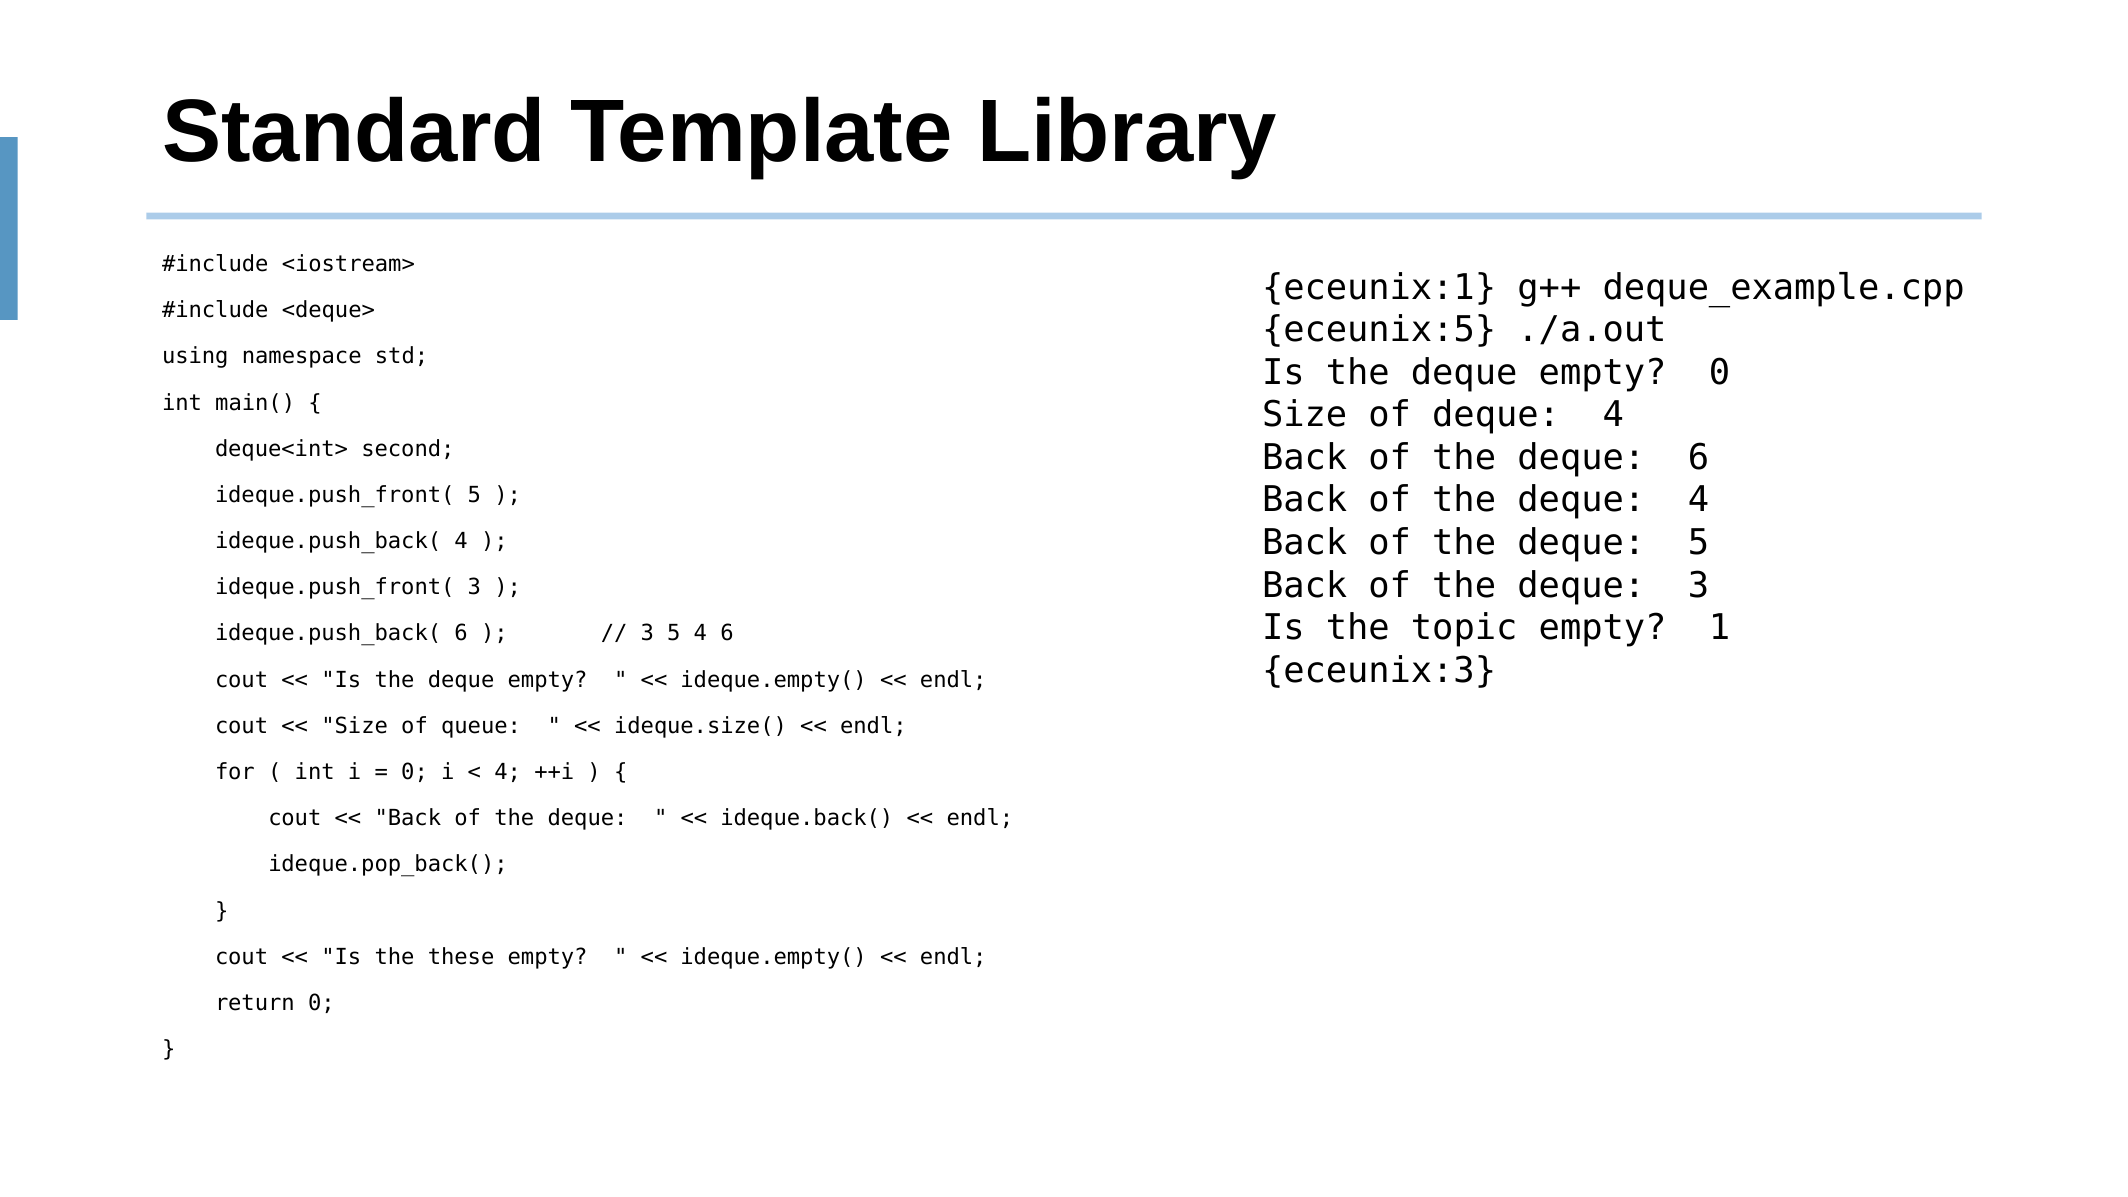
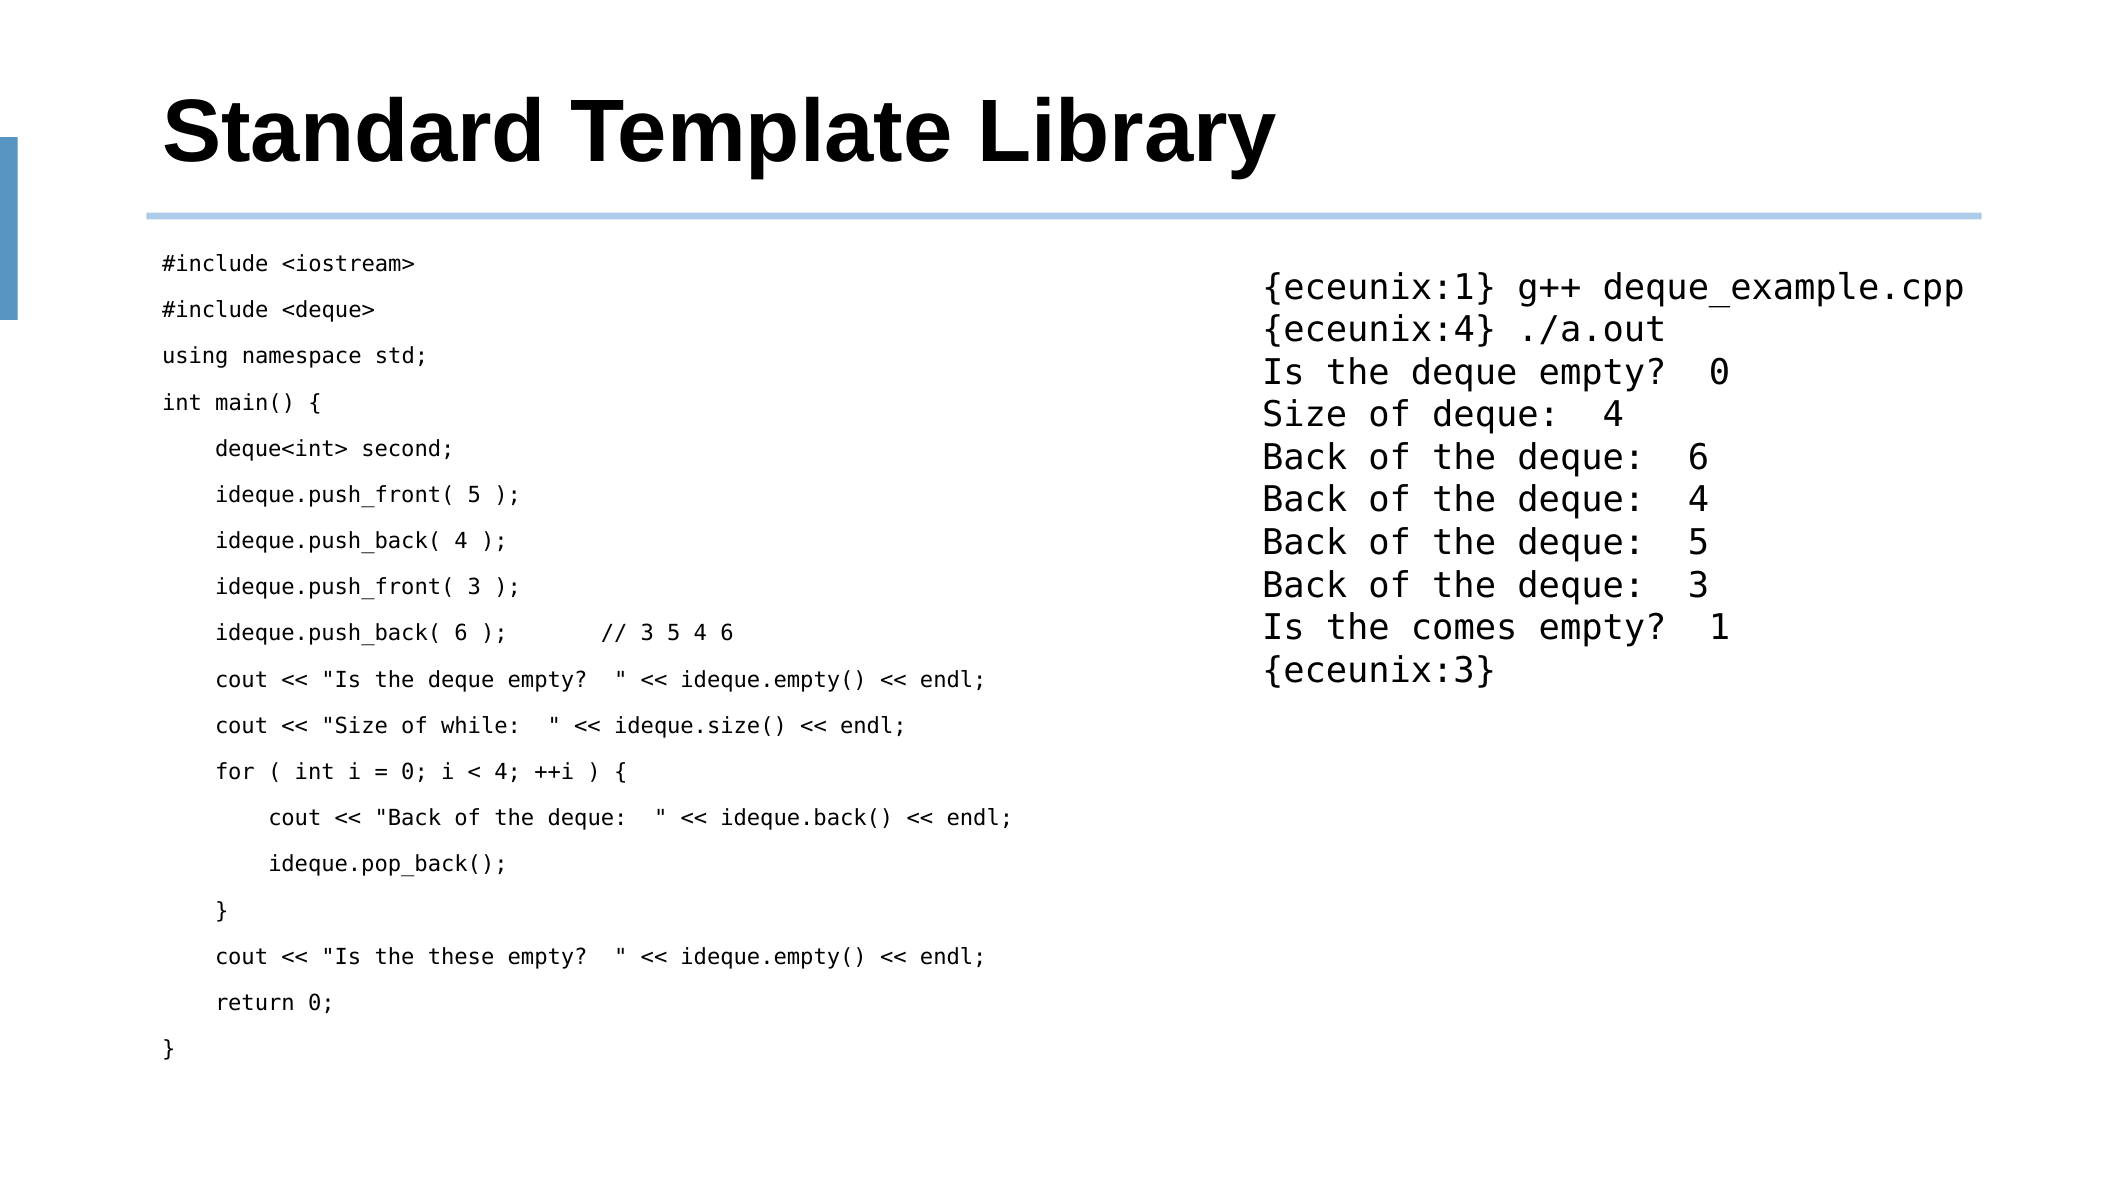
eceunix:5: eceunix:5 -> eceunix:4
topic: topic -> comes
queue: queue -> while
